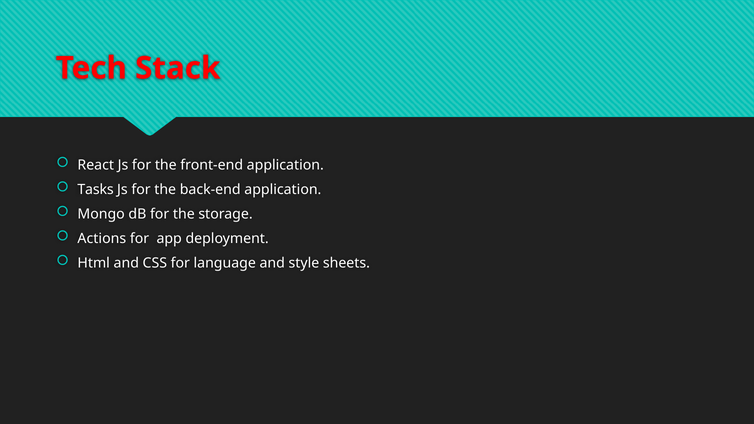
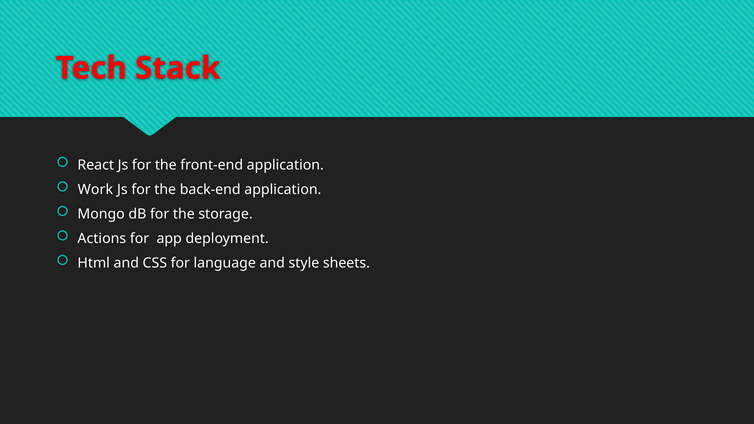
Tasks: Tasks -> Work
